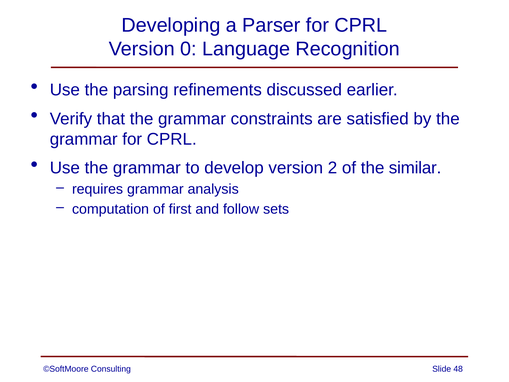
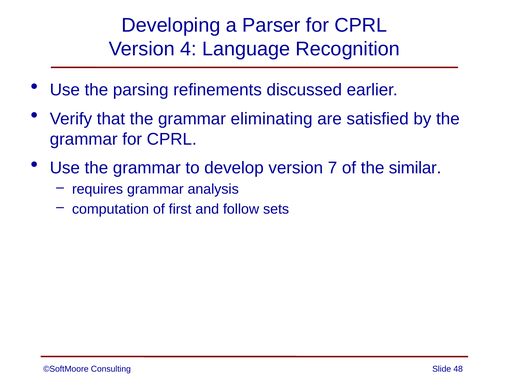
0: 0 -> 4
constraints: constraints -> eliminating
2: 2 -> 7
